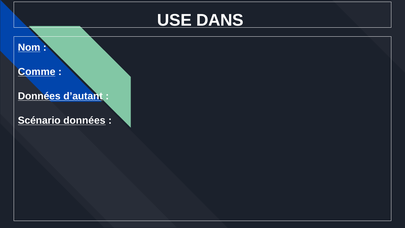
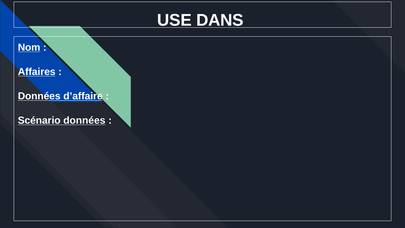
Comme: Comme -> Affaires
d’autant: d’autant -> d’affaire
